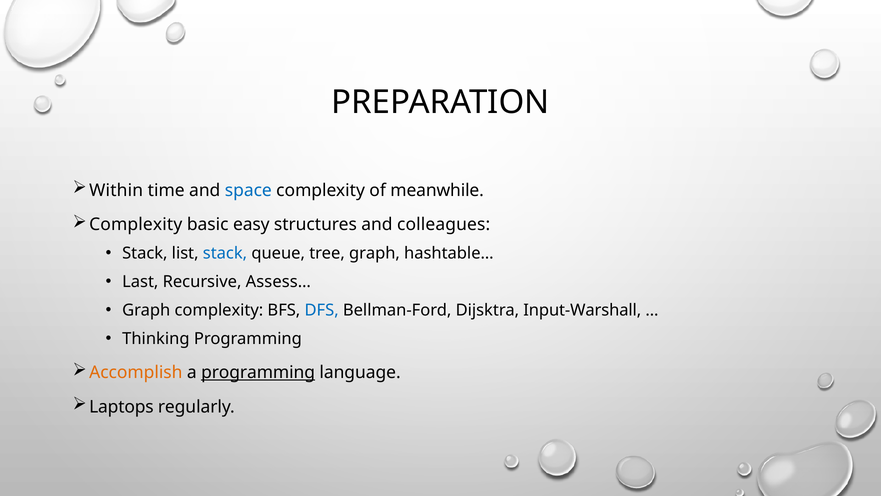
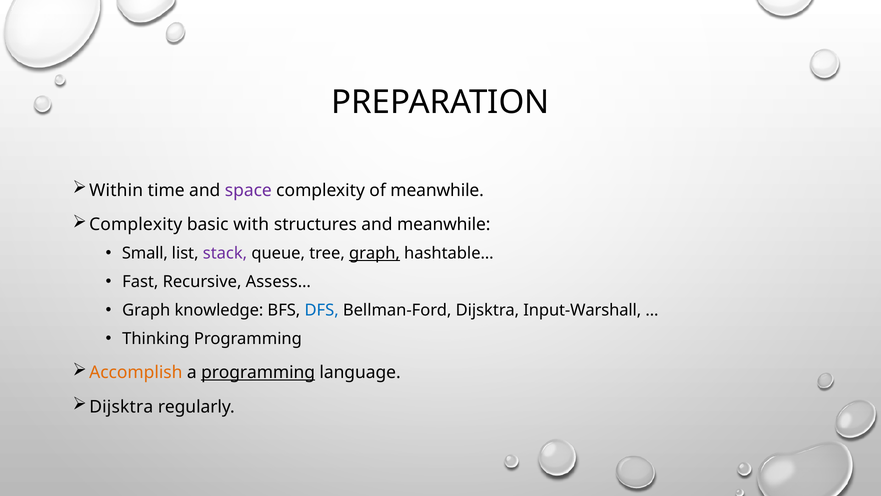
space colour: blue -> purple
easy: easy -> with
and colleagues: colleagues -> meanwhile
Stack at (145, 253): Stack -> Small
stack at (225, 253) colour: blue -> purple
graph at (374, 253) underline: none -> present
Last: Last -> Fast
Graph complexity: complexity -> knowledge
Laptops at (121, 406): Laptops -> Dijsktra
